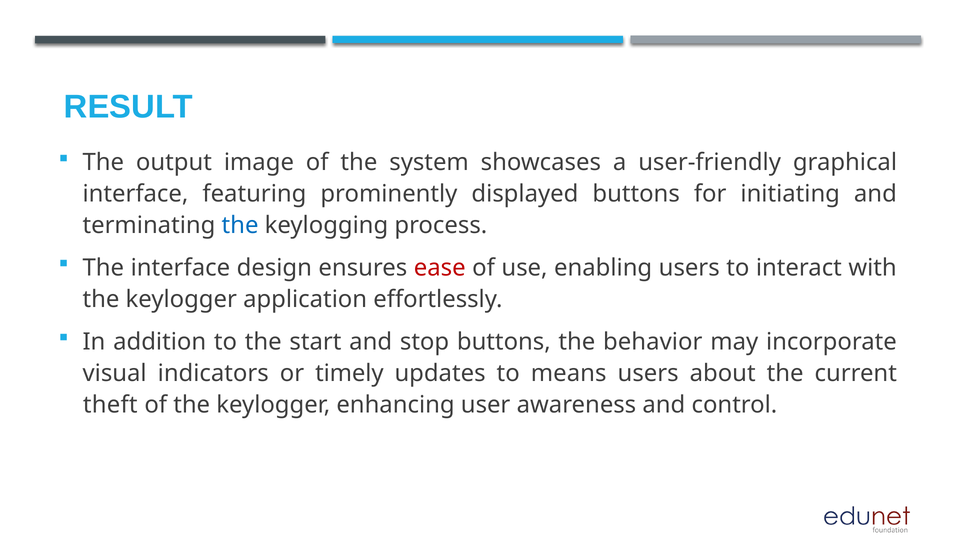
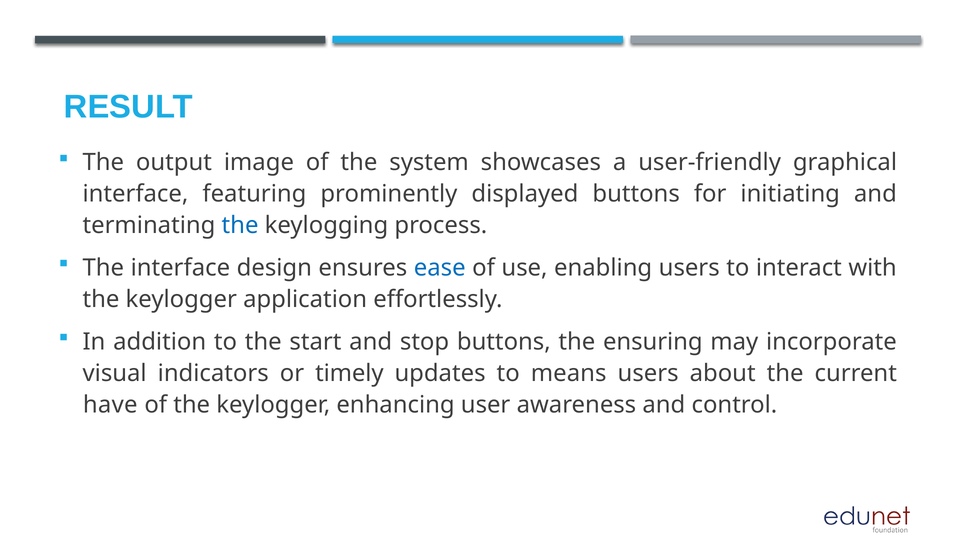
ease colour: red -> blue
behavior: behavior -> ensuring
theft: theft -> have
